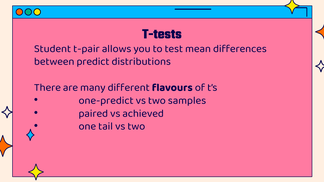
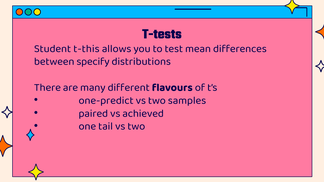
t-pair: t-pair -> t-this
predict: predict -> specify
